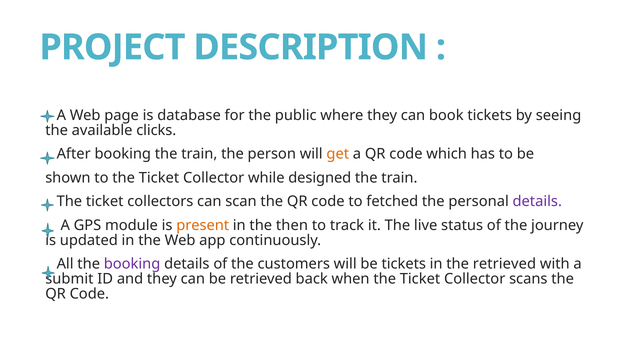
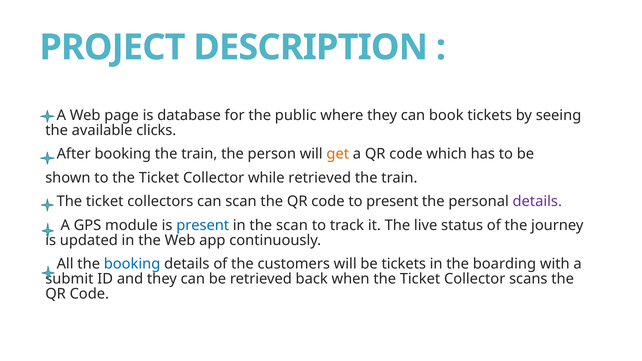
while designed: designed -> retrieved
to fetched: fetched -> present
present at (203, 225) colour: orange -> blue
the then: then -> scan
booking at (132, 264) colour: purple -> blue
the retrieved: retrieved -> boarding
